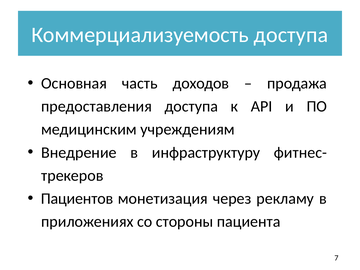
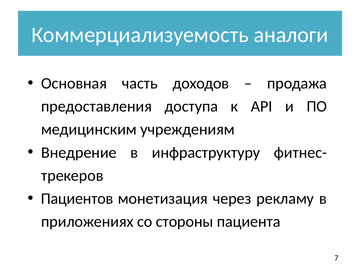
Коммерциализуемость доступа: доступа -> аналоги
